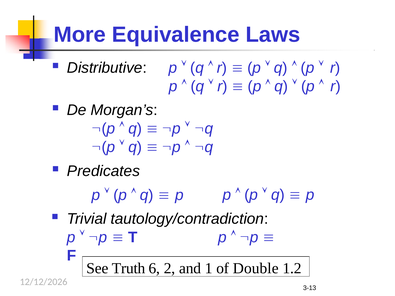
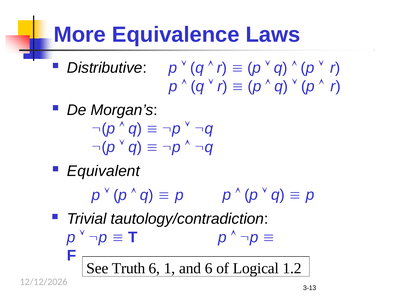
Predicates: Predicates -> Equivalent
2: 2 -> 1
and 1: 1 -> 6
Double: Double -> Logical
